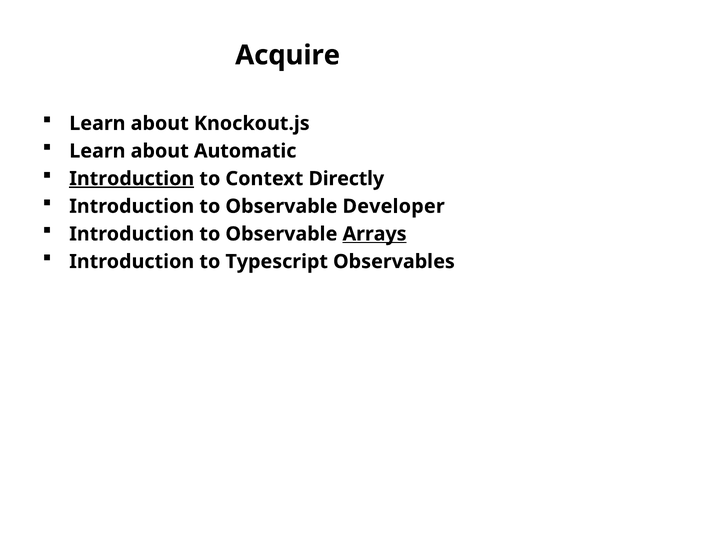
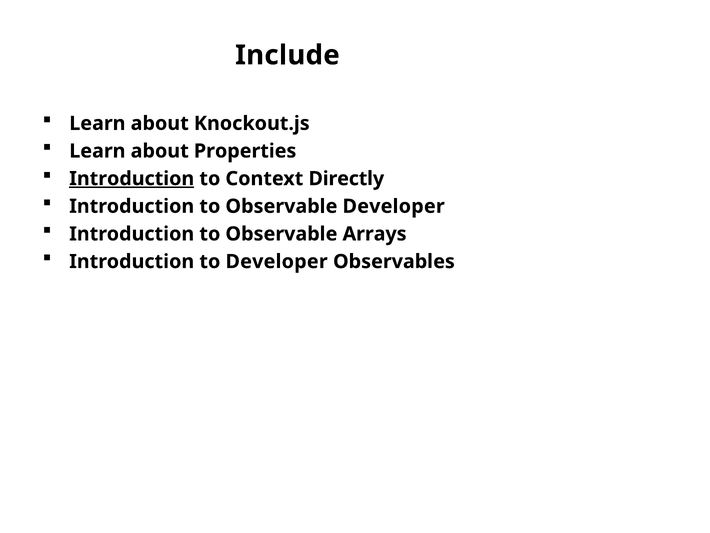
Acquire: Acquire -> Include
Automatic: Automatic -> Properties
Arrays underline: present -> none
to Typescript: Typescript -> Developer
